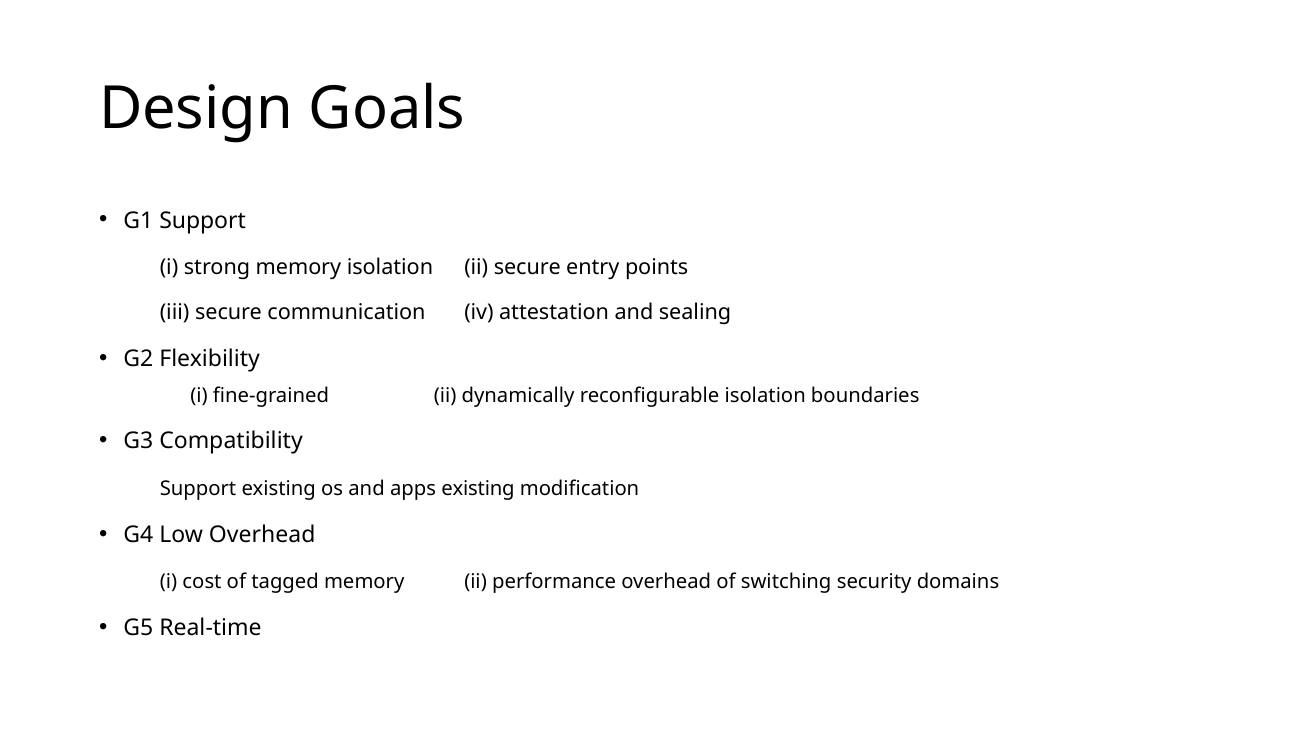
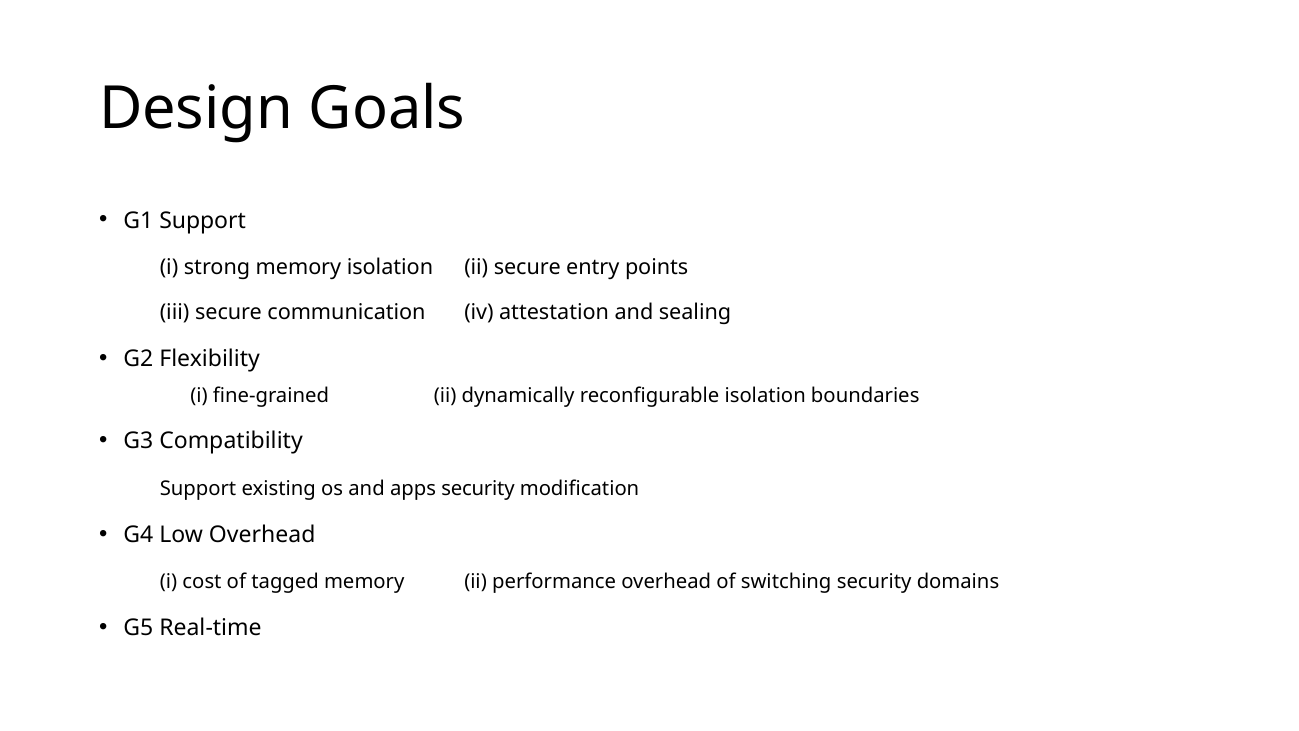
apps existing: existing -> security
